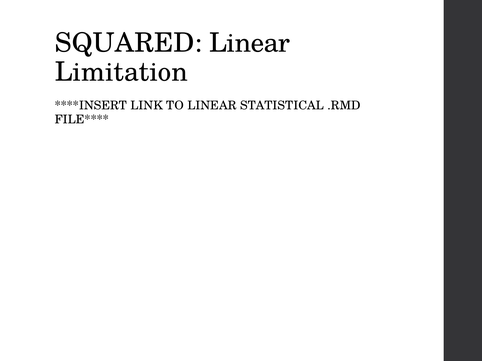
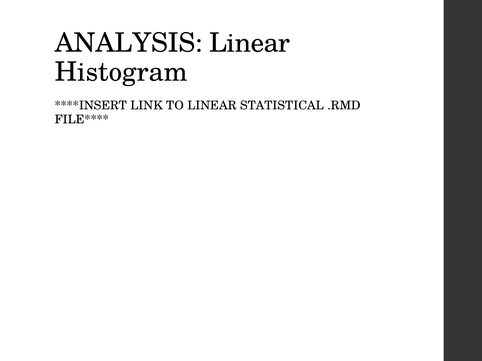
SQUARED: SQUARED -> ANALYSIS
Limitation: Limitation -> Histogram
